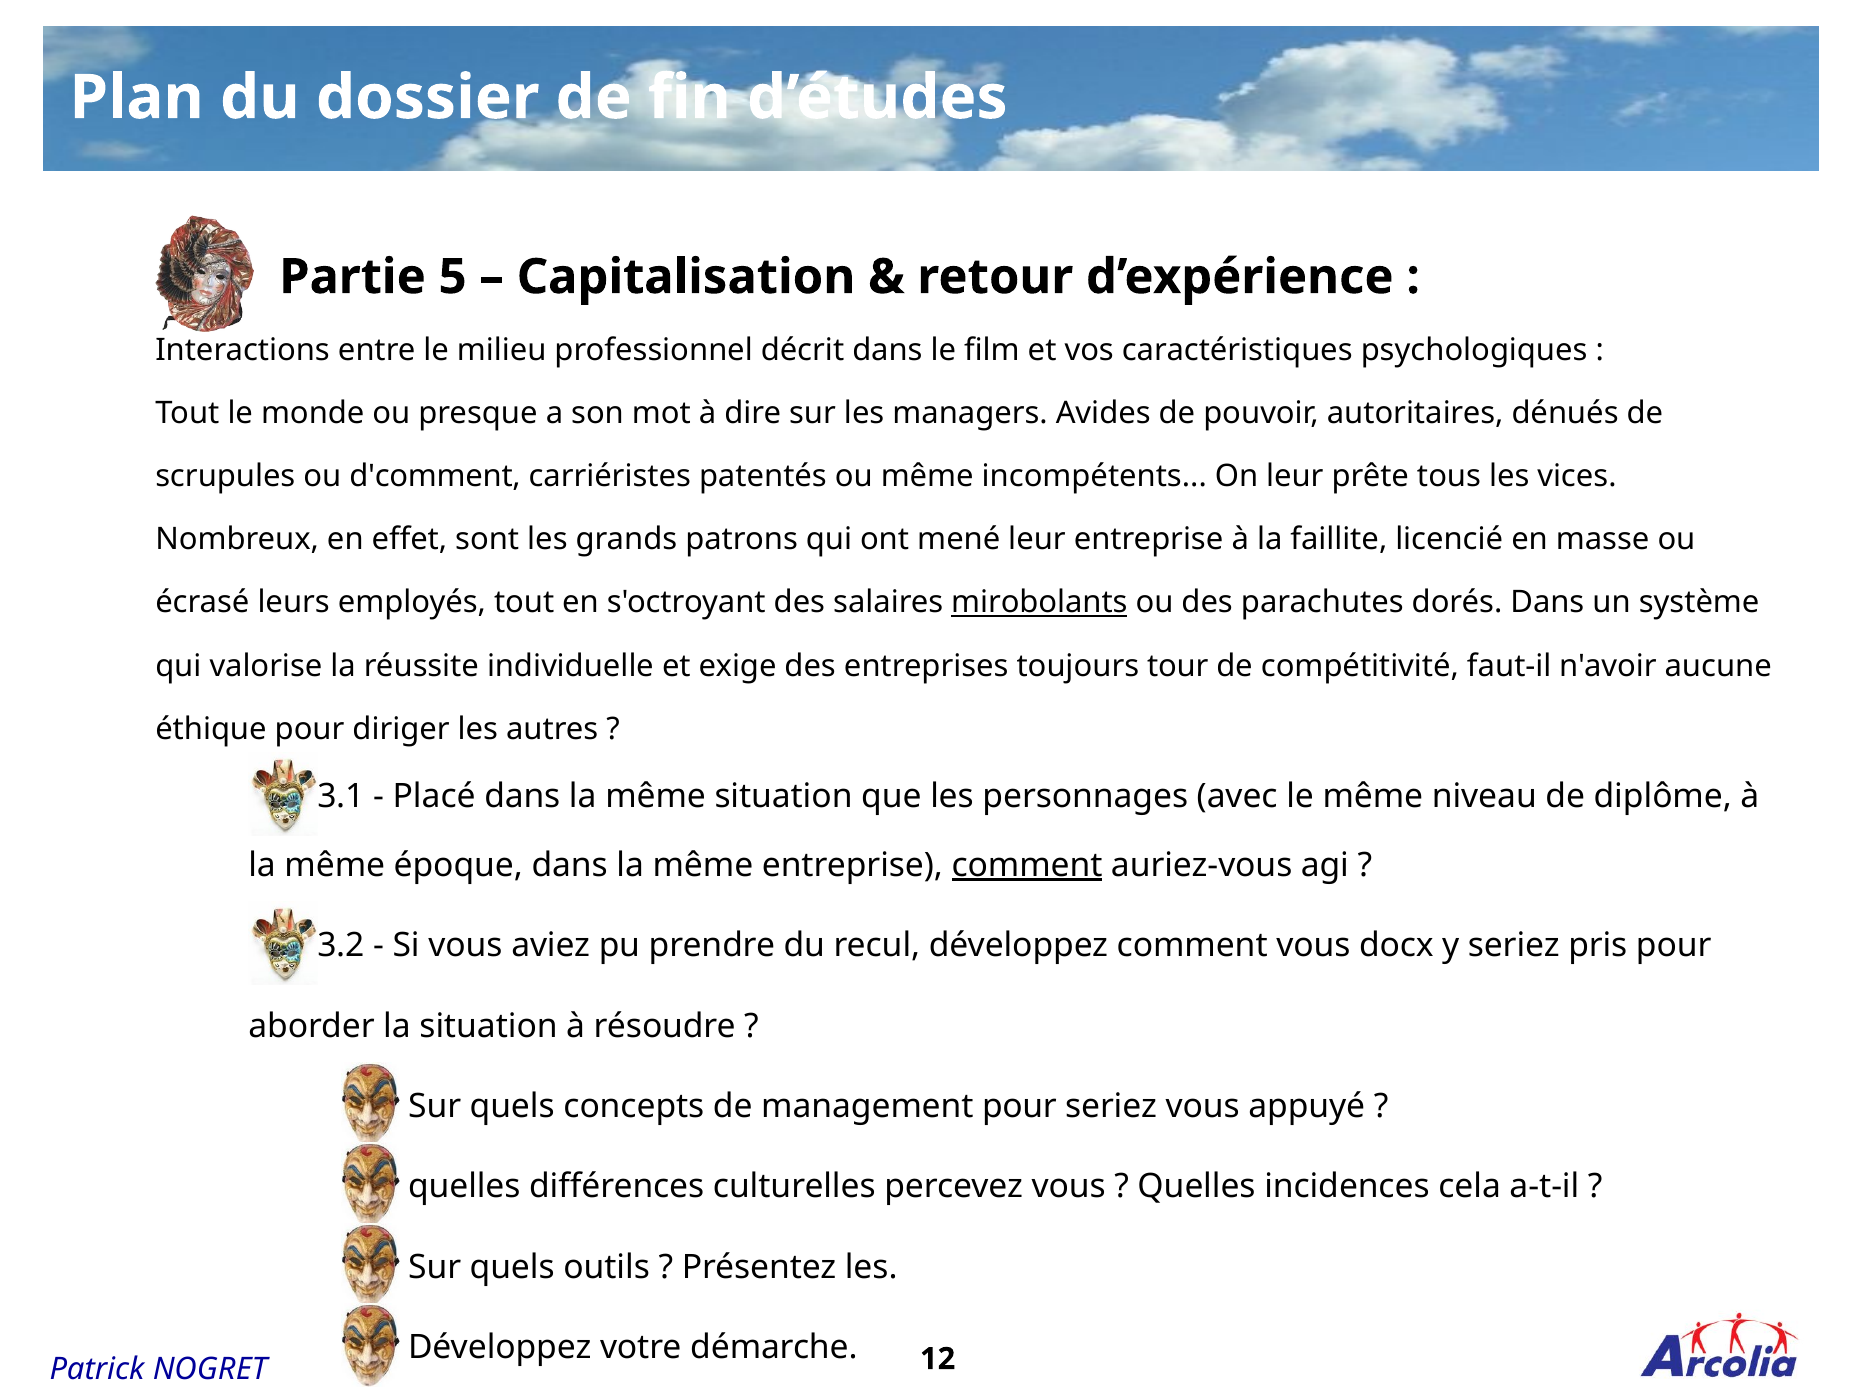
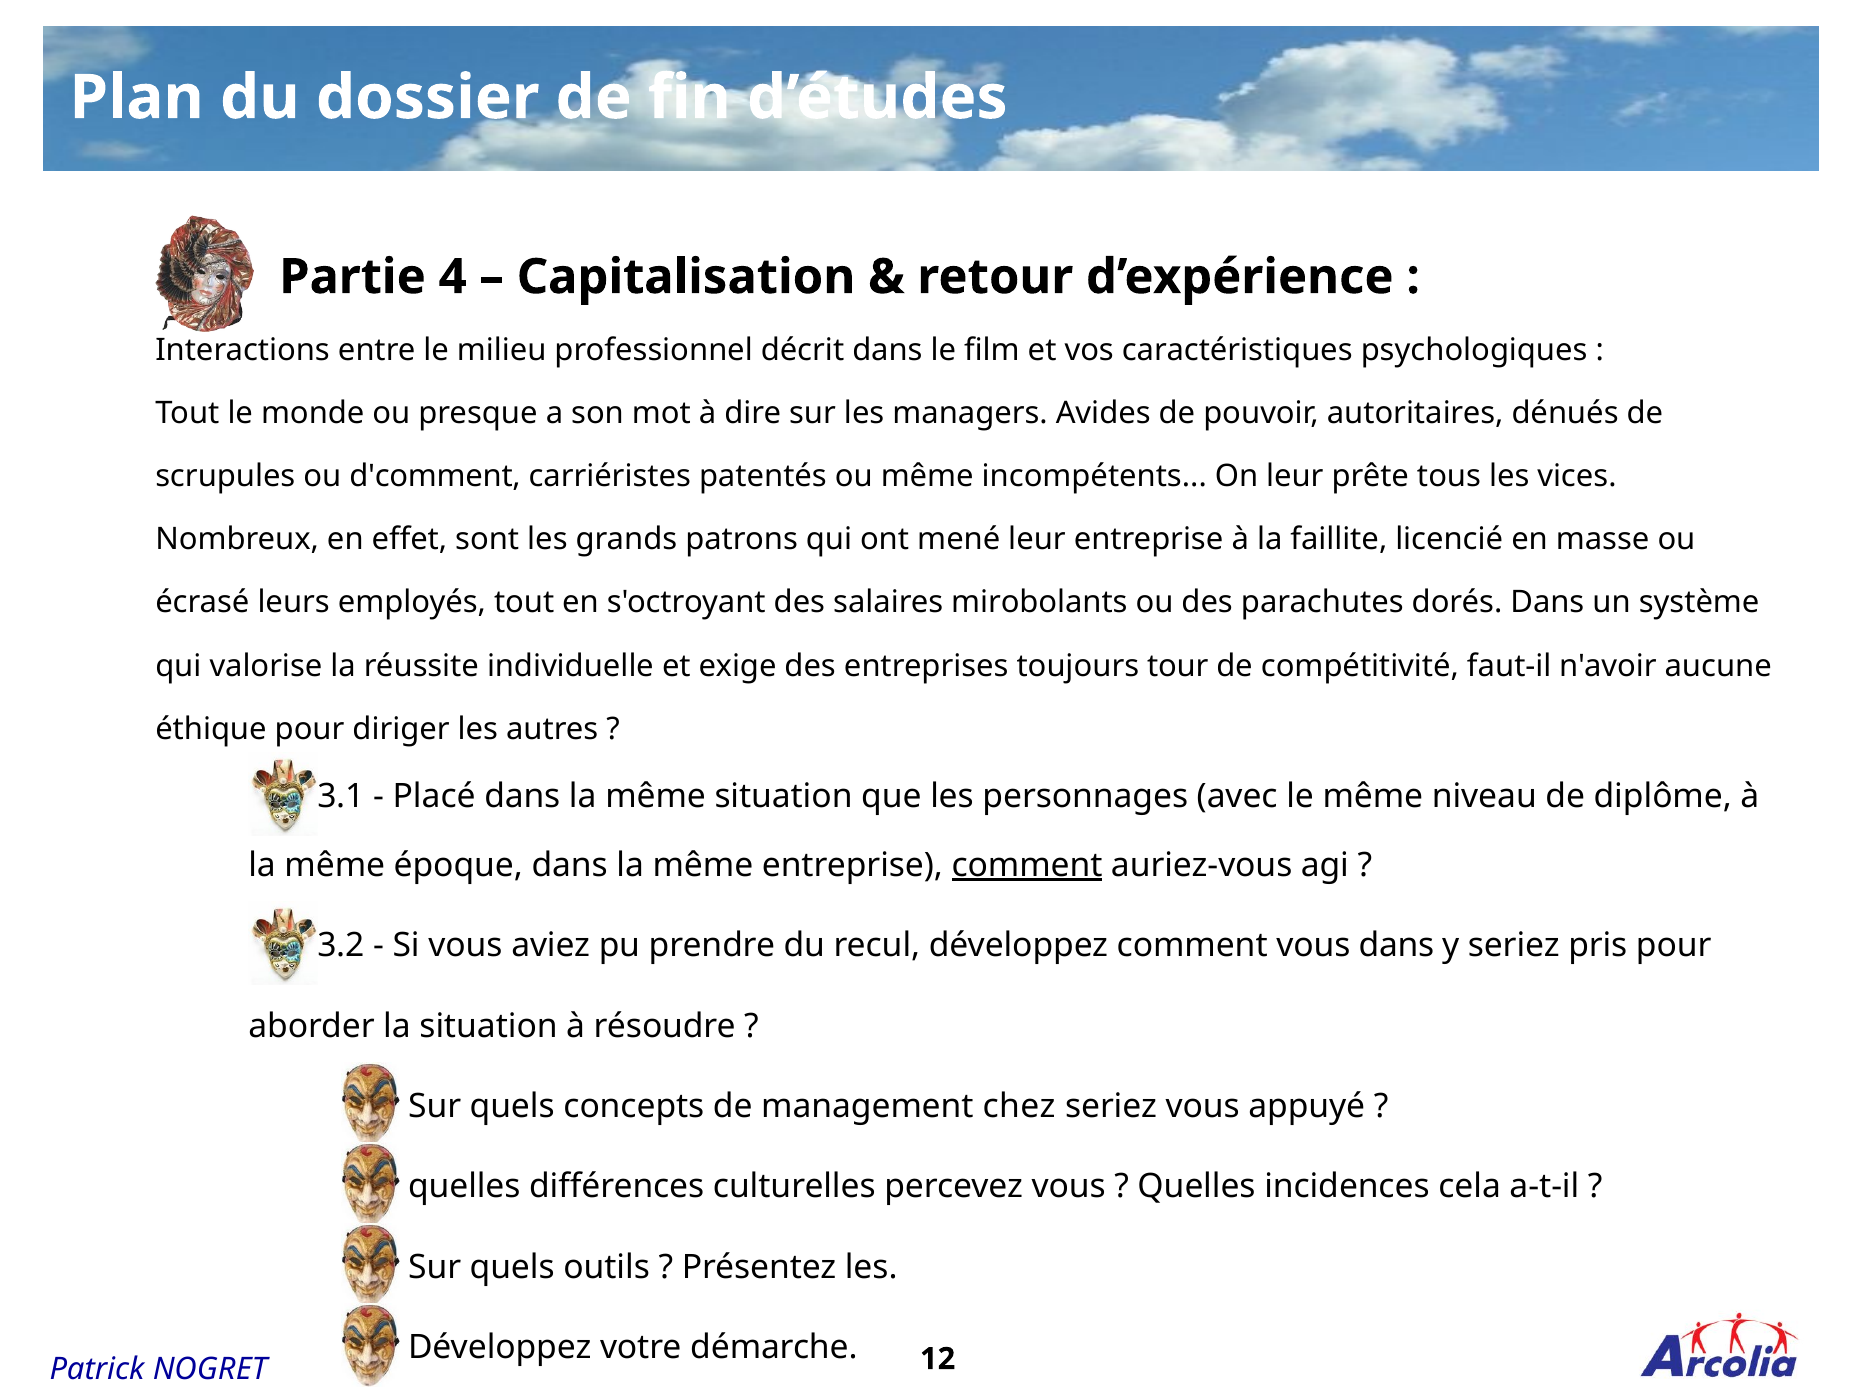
5: 5 -> 4
mirobolants underline: present -> none
vous docx: docx -> dans
management pour: pour -> chez
